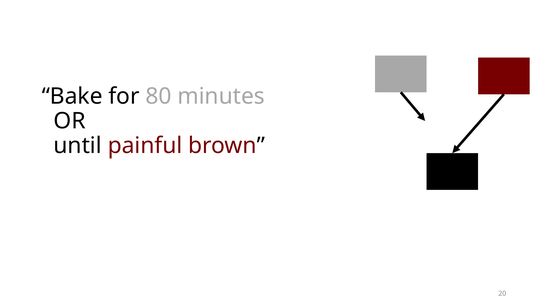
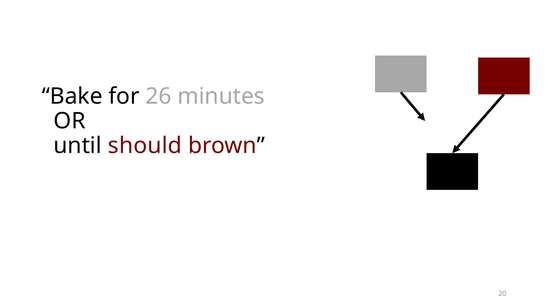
80: 80 -> 26
painful: painful -> should
